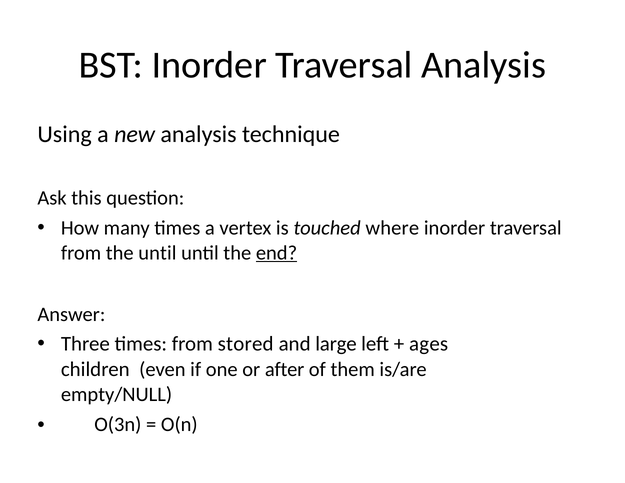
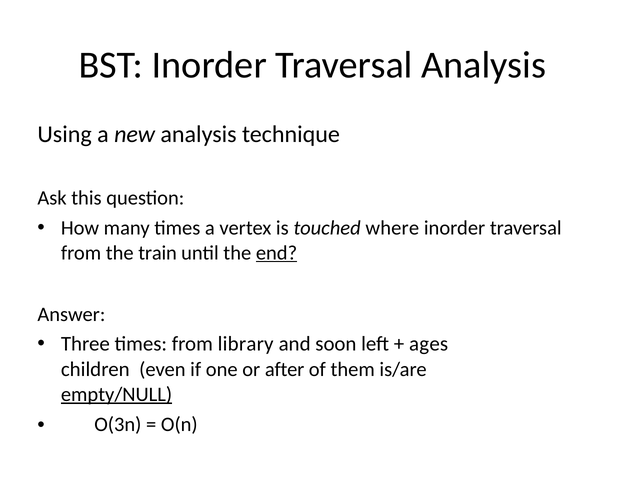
the until: until -> train
stored: stored -> library
large: large -> soon
empty/NULL underline: none -> present
